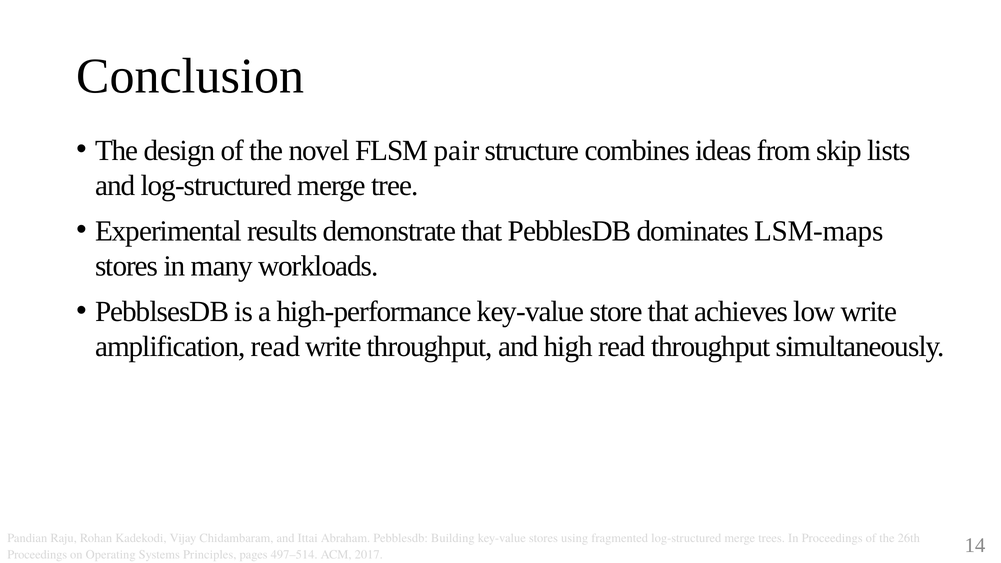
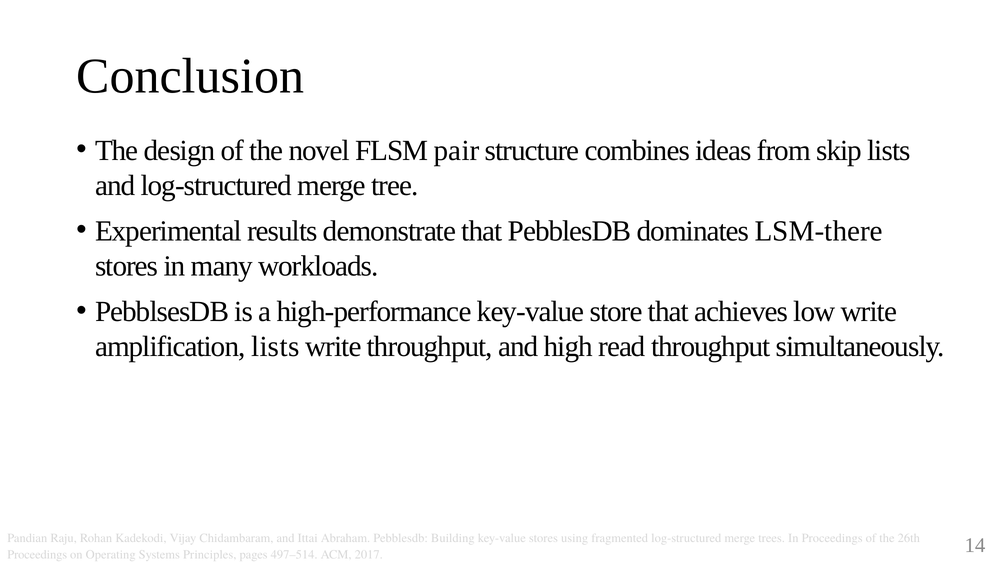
LSM-maps: LSM-maps -> LSM-there
amplification read: read -> lists
